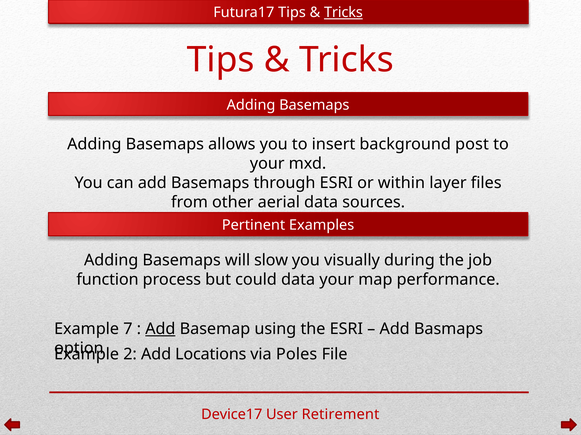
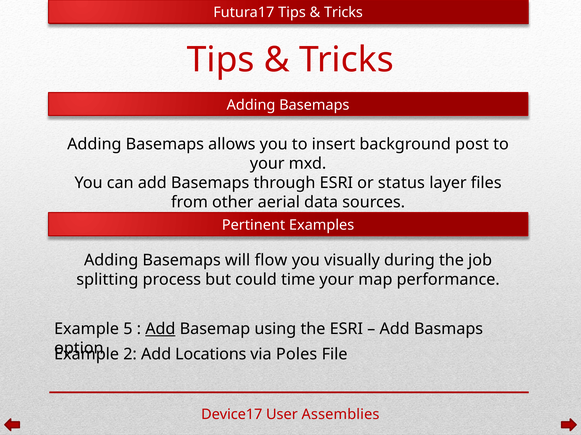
Tricks at (343, 13) underline: present -> none
within: within -> status
slow: slow -> flow
function: function -> splitting
could data: data -> time
7: 7 -> 5
Retirement: Retirement -> Assemblies
